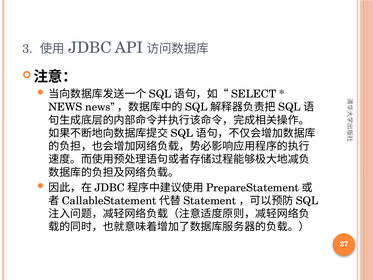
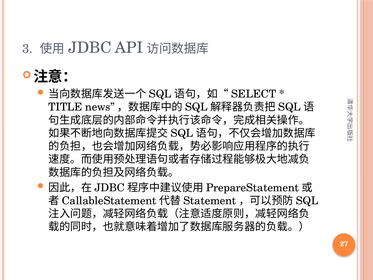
NEWS: NEWS -> TITLE
